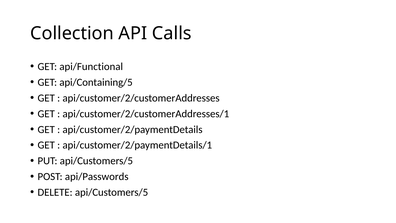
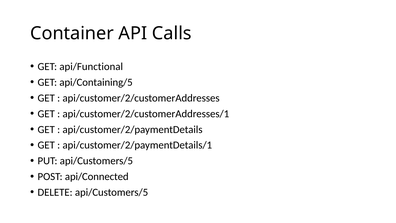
Collection: Collection -> Container
api/Passwords: api/Passwords -> api/Connected
